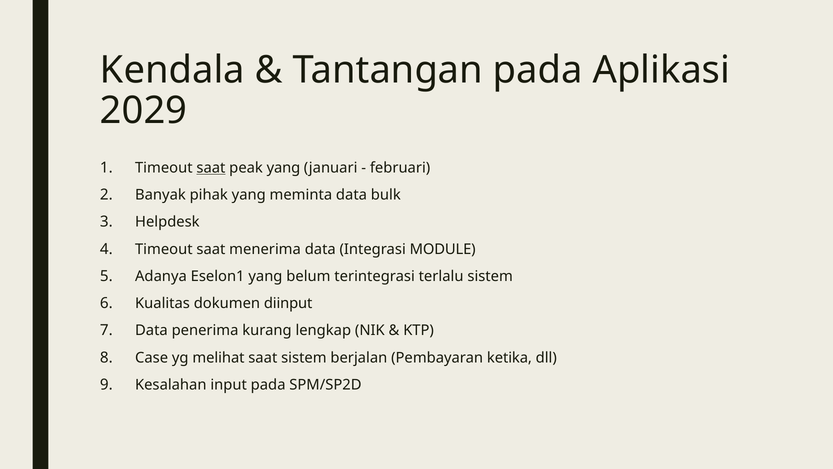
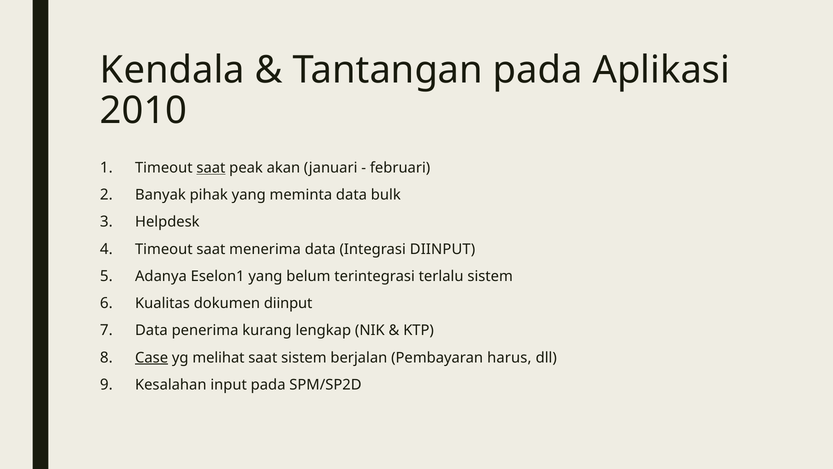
2029: 2029 -> 2010
peak yang: yang -> akan
Integrasi MODULE: MODULE -> DIINPUT
Case underline: none -> present
ketika: ketika -> harus
